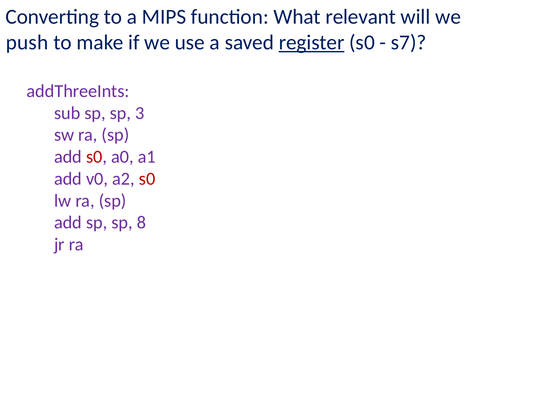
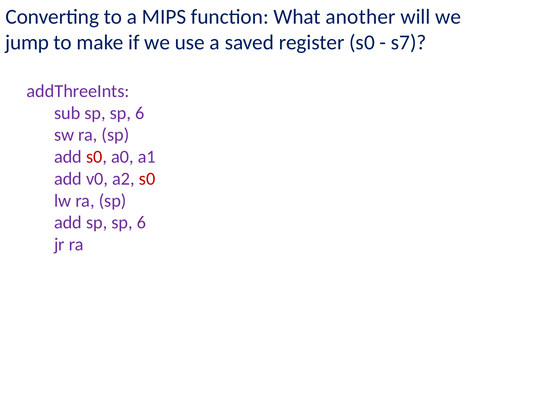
relevant: relevant -> another
push: push -> jump
register underline: present -> none
sub sp sp 3: 3 -> 6
add sp sp 8: 8 -> 6
